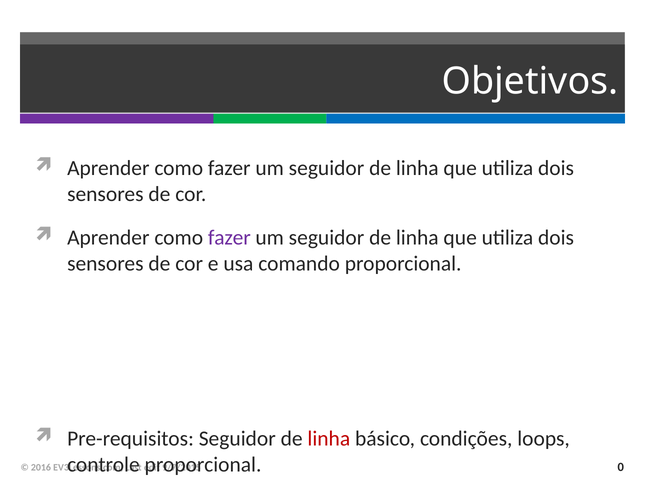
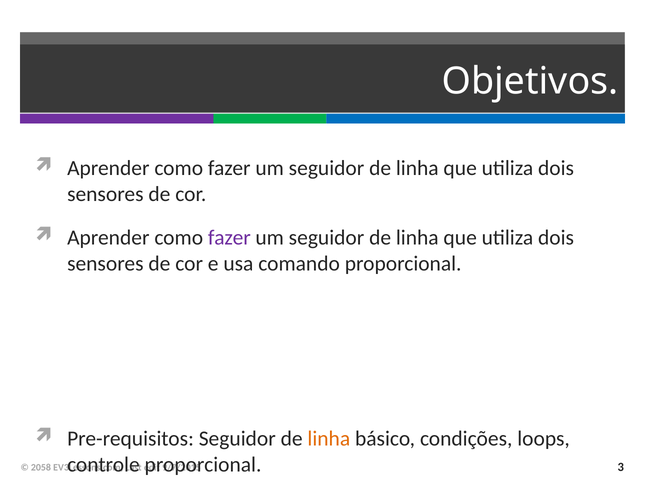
linha at (329, 438) colour: red -> orange
2016: 2016 -> 2058
0: 0 -> 3
